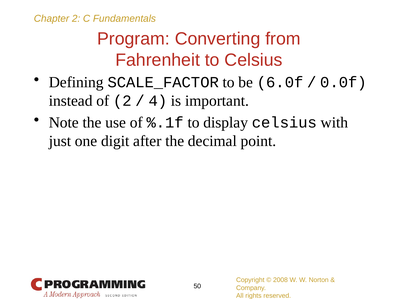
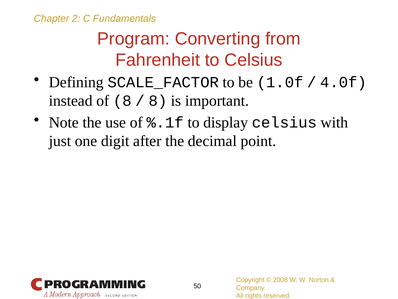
6.0f: 6.0f -> 1.0f
0.0f: 0.0f -> 4.0f
of 2: 2 -> 8
4 at (158, 101): 4 -> 8
